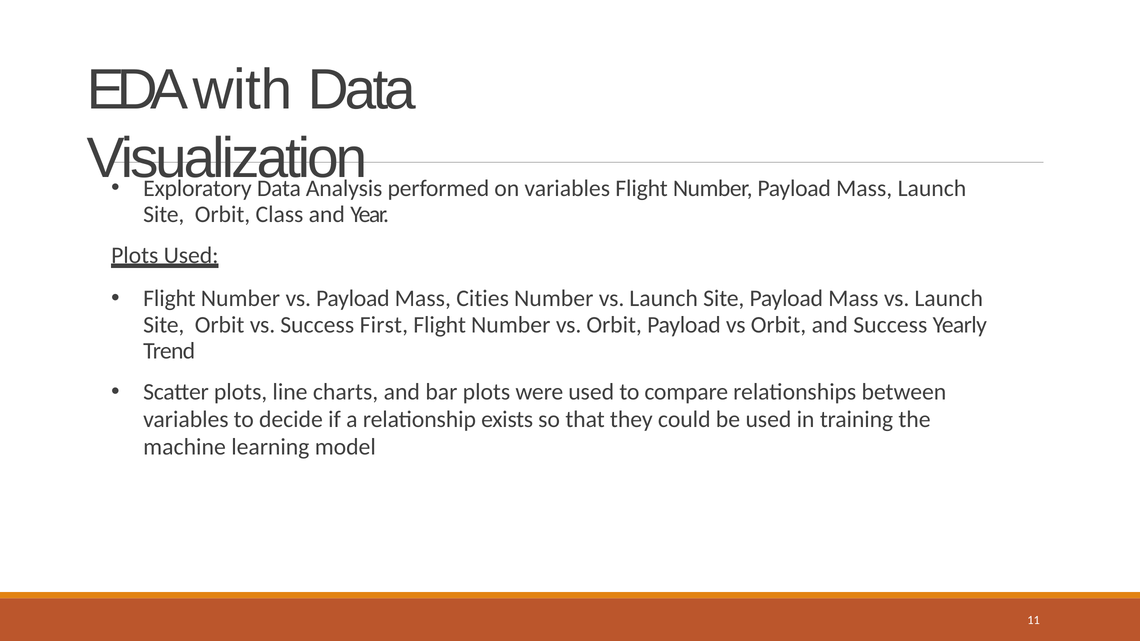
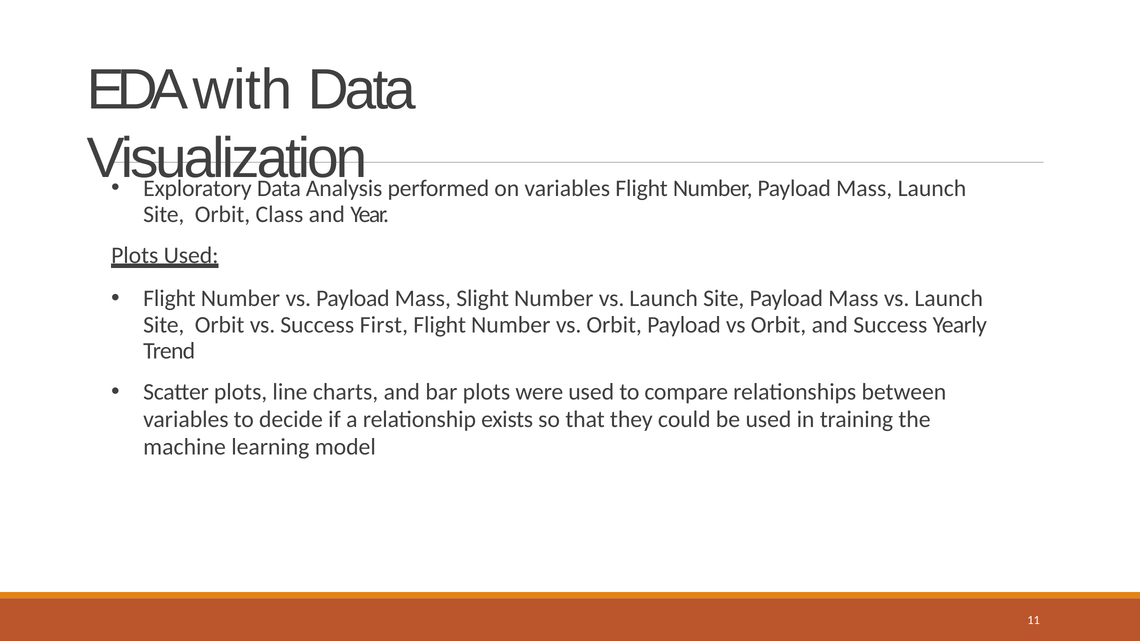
Cities: Cities -> Slight
